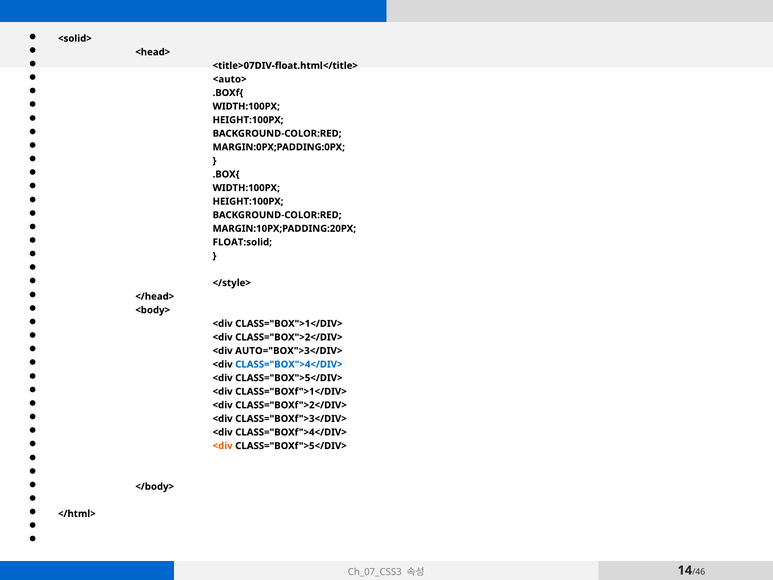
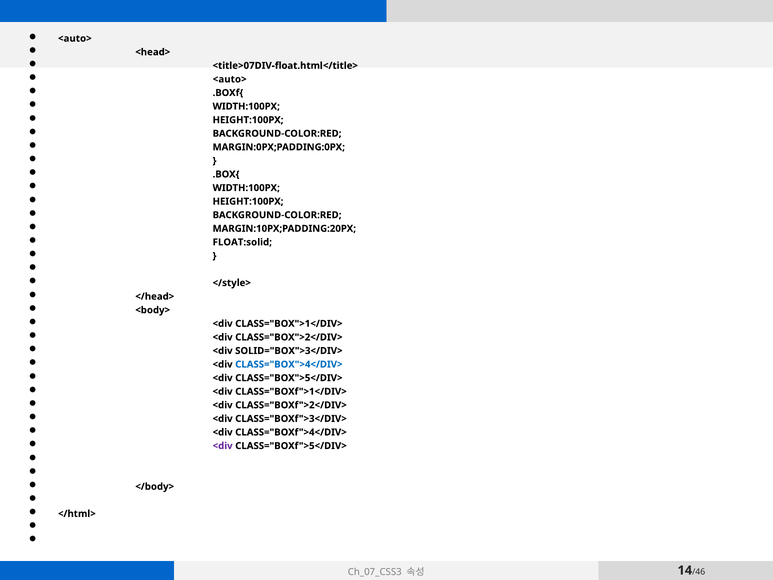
<solid> at (75, 38): <solid> -> <auto>
AUTO="BOX">3</DIV>: AUTO="BOX">3</DIV> -> SOLID="BOX">3</DIV>
<div at (223, 446) colour: orange -> purple
